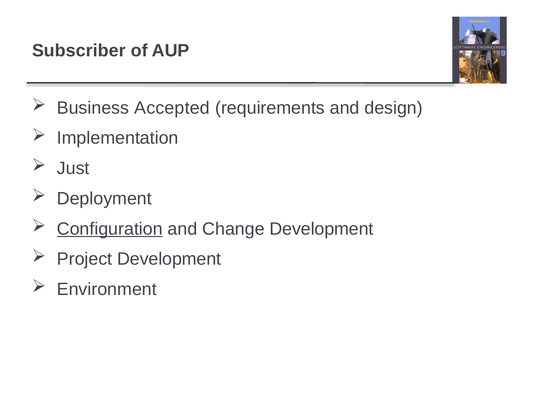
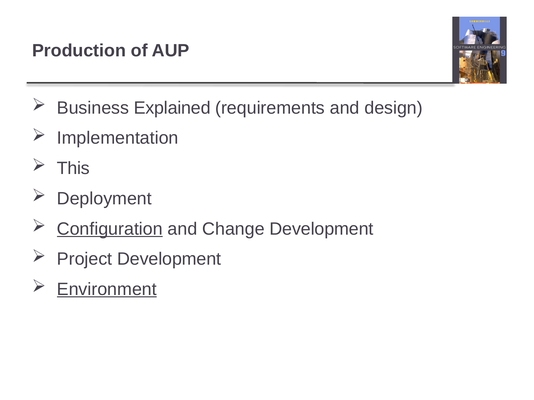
Subscriber: Subscriber -> Production
Accepted: Accepted -> Explained
Just: Just -> This
Environment underline: none -> present
